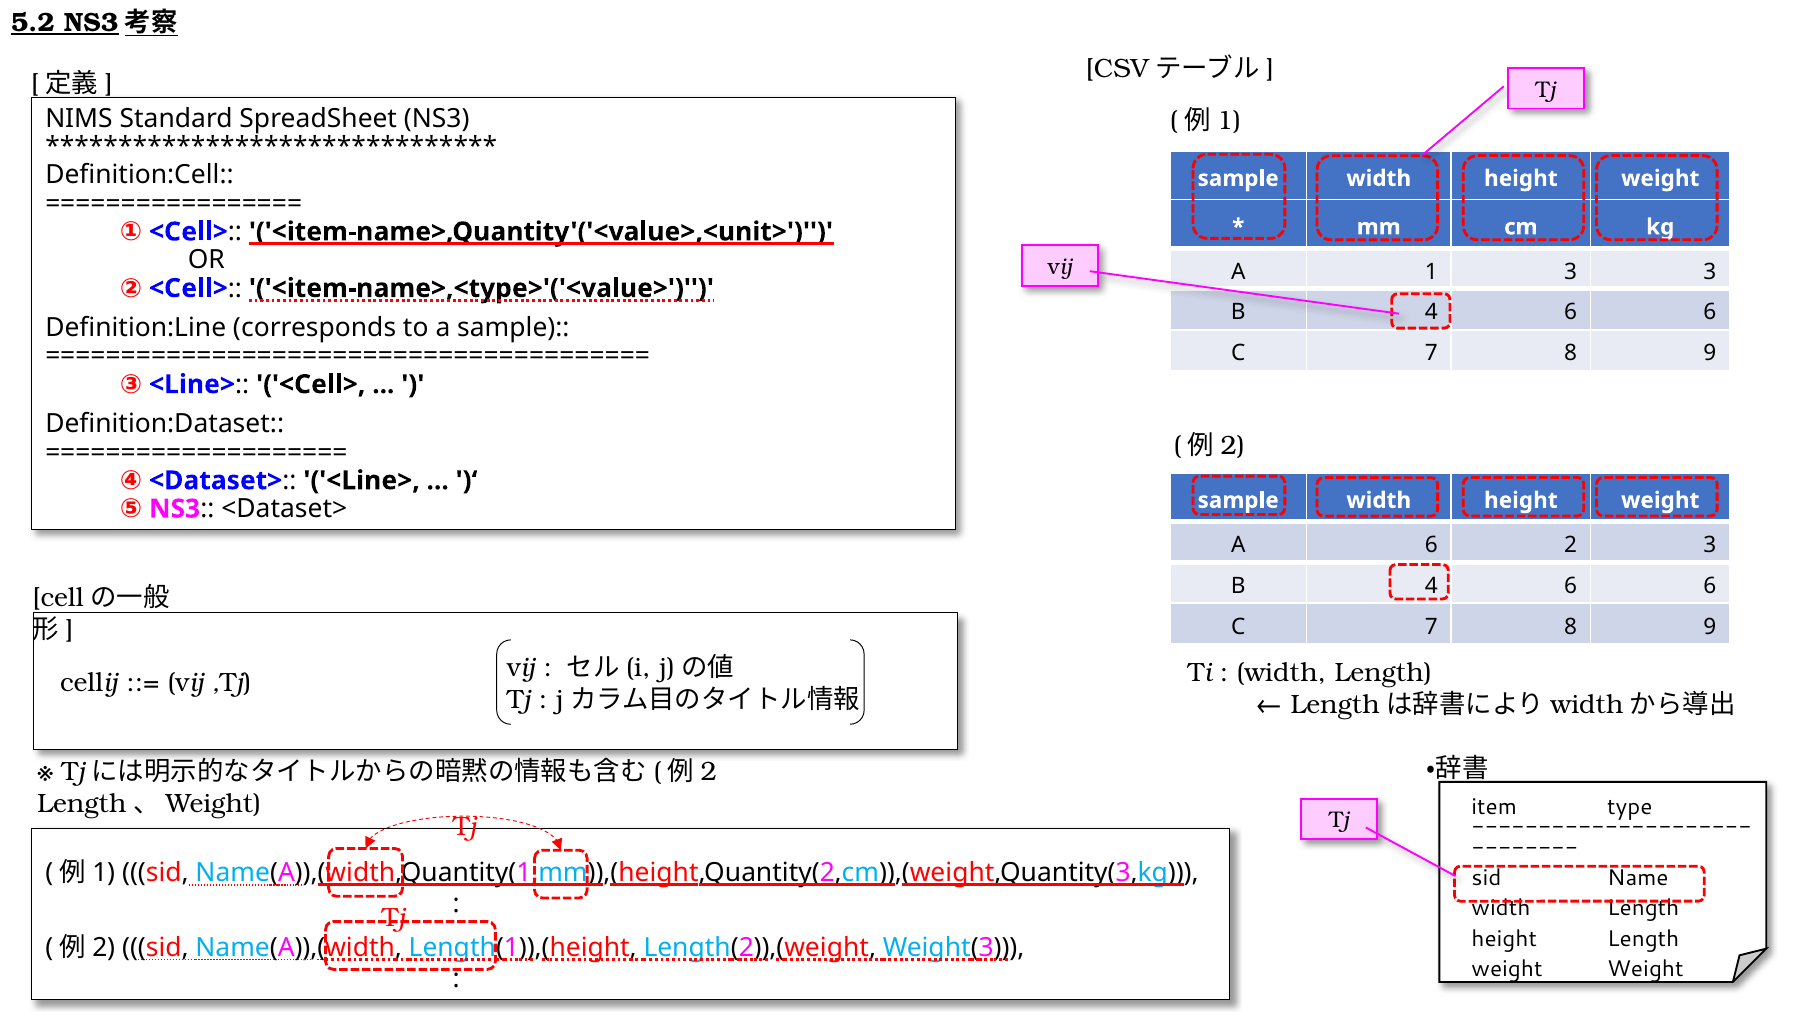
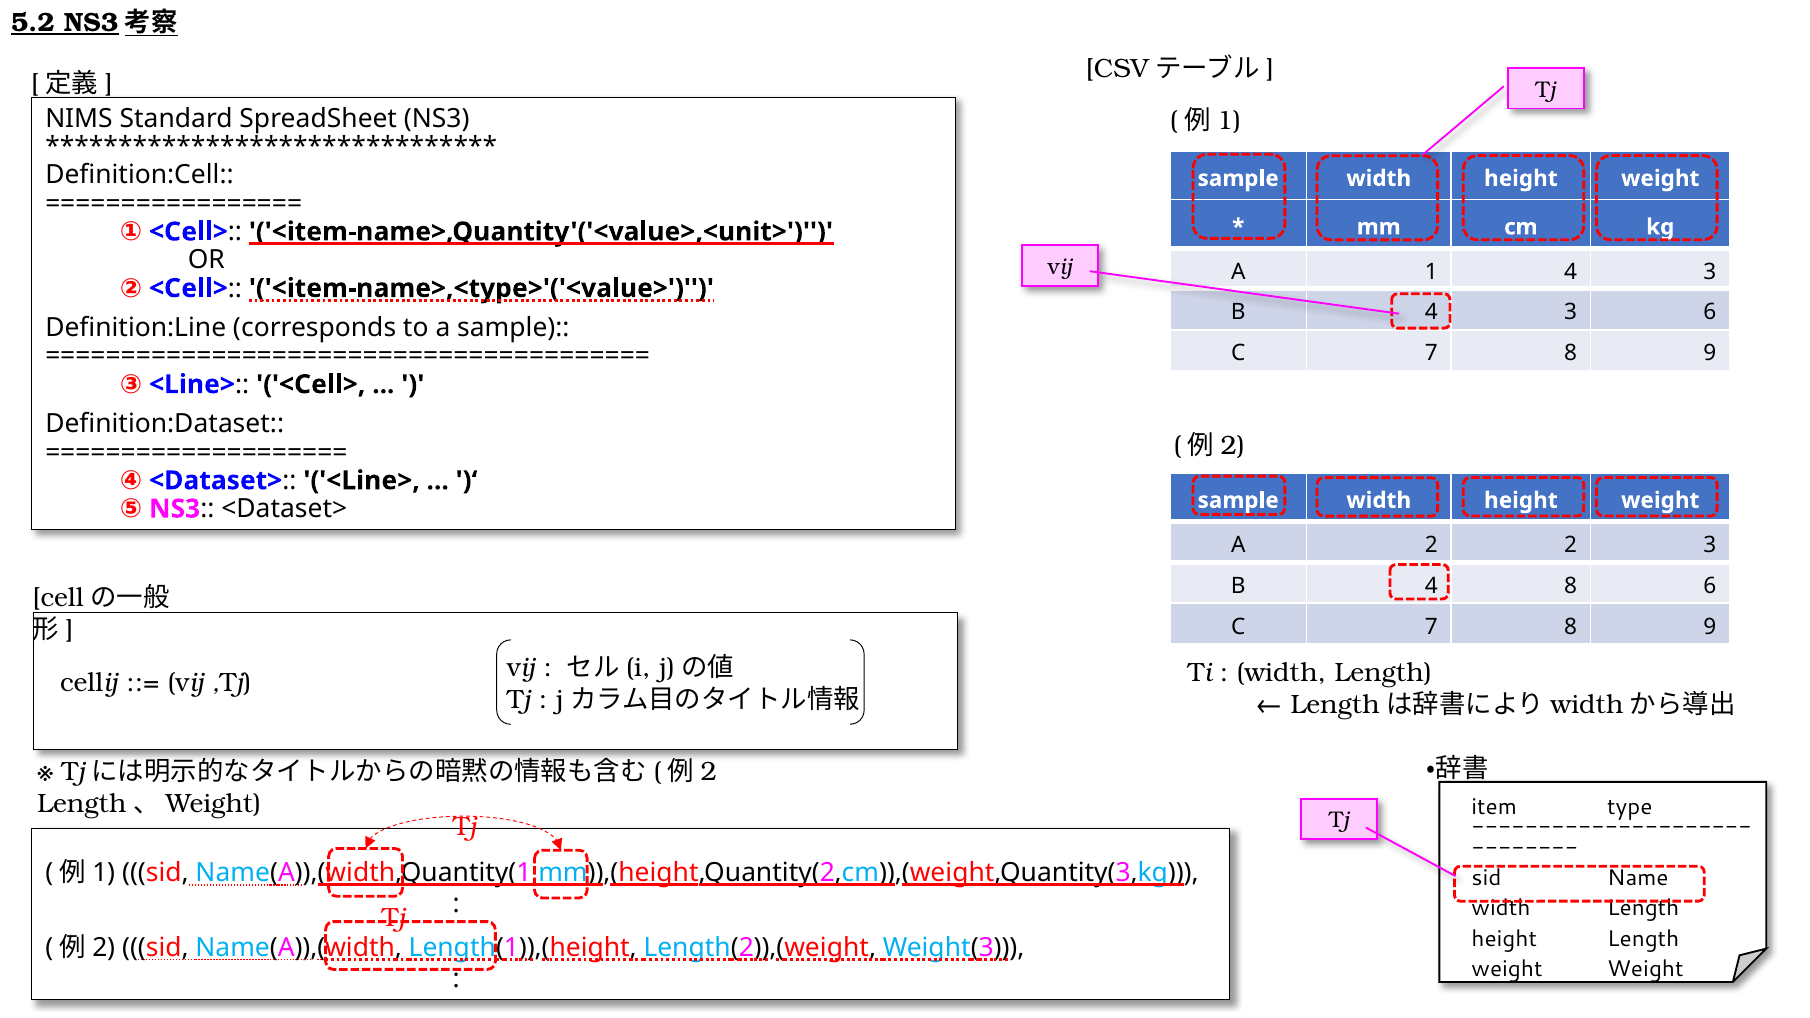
1 3: 3 -> 4
6 at (1571, 313): 6 -> 3
A 6: 6 -> 2
6 at (1571, 586): 6 -> 8
